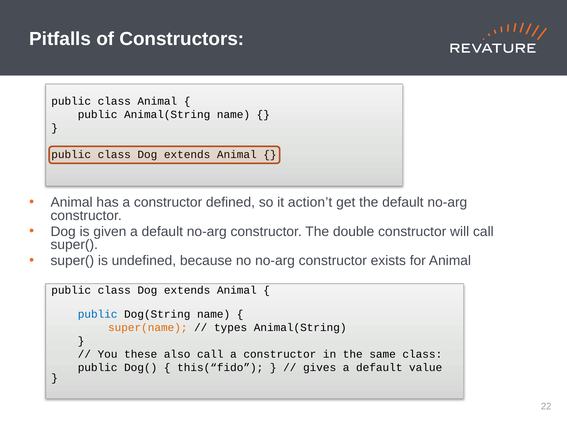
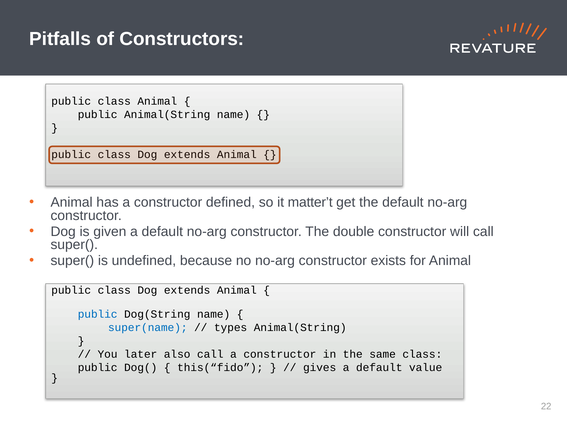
action’t: action’t -> matter’t
super(name colour: orange -> blue
these: these -> later
